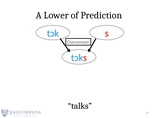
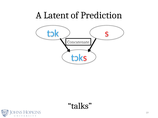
Lower: Lower -> Latent
